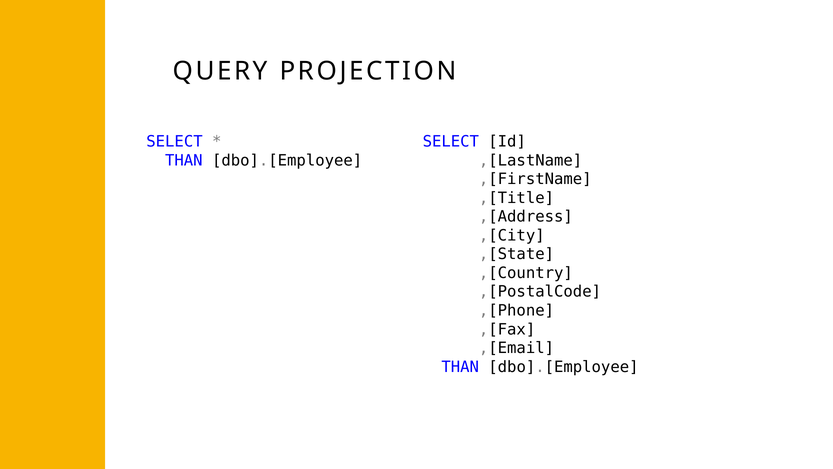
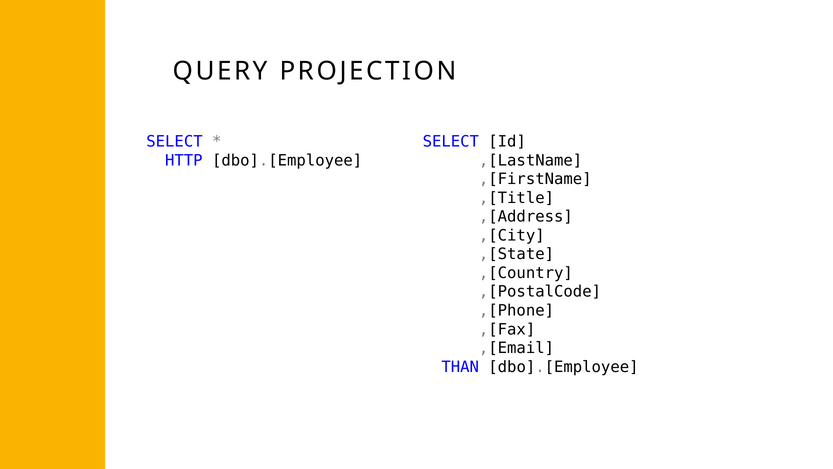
THAN at (184, 160): THAN -> HTTP
